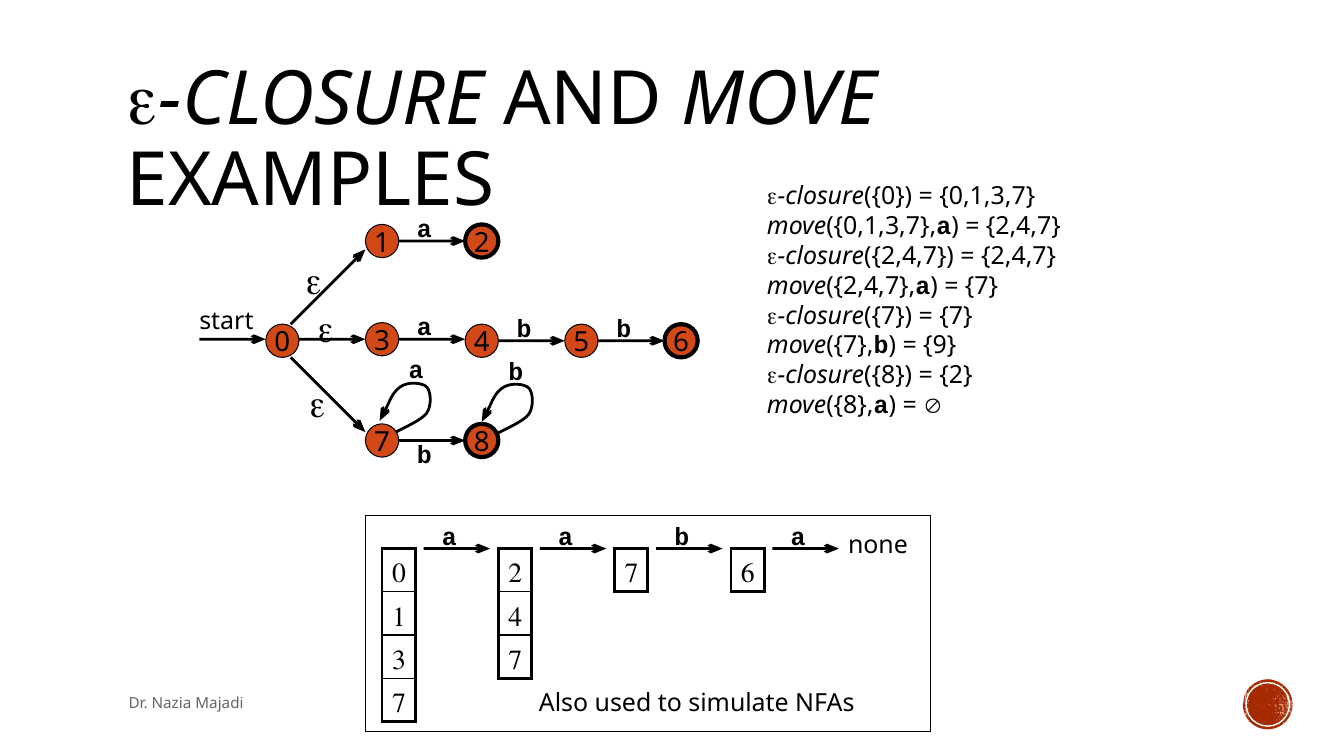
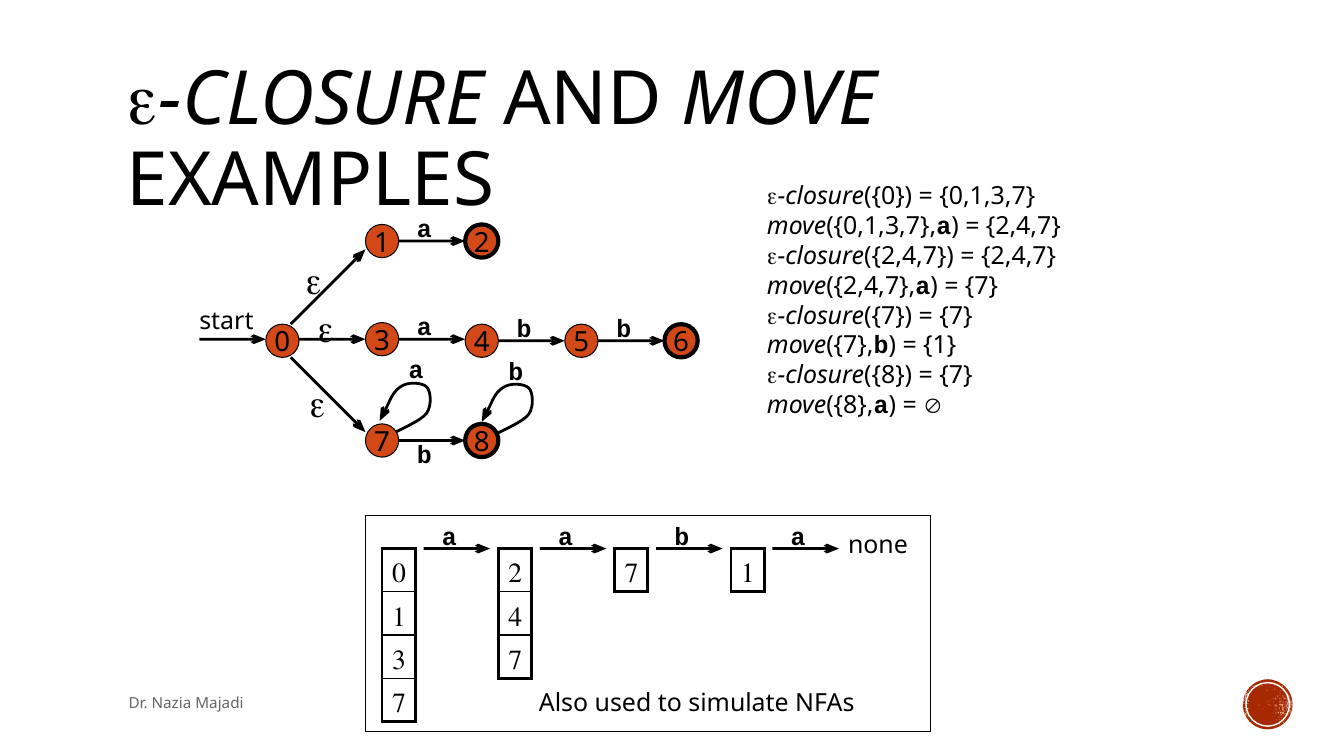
9 at (940, 346): 9 -> 1
2 at (956, 375): 2 -> 7
7 6: 6 -> 1
